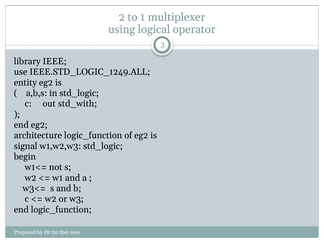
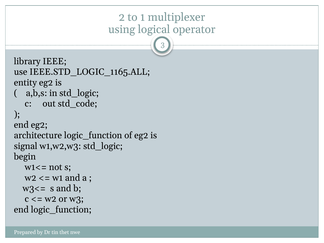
IEEE.STD_LOGIC_1249.ALL: IEEE.STD_LOGIC_1249.ALL -> IEEE.STD_LOGIC_1165.ALL
std_with: std_with -> std_code
